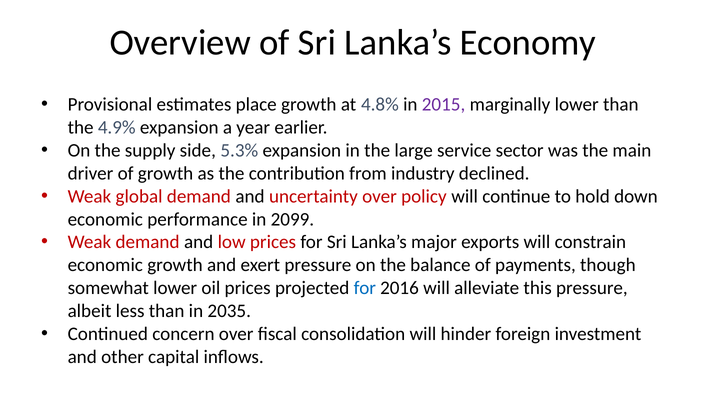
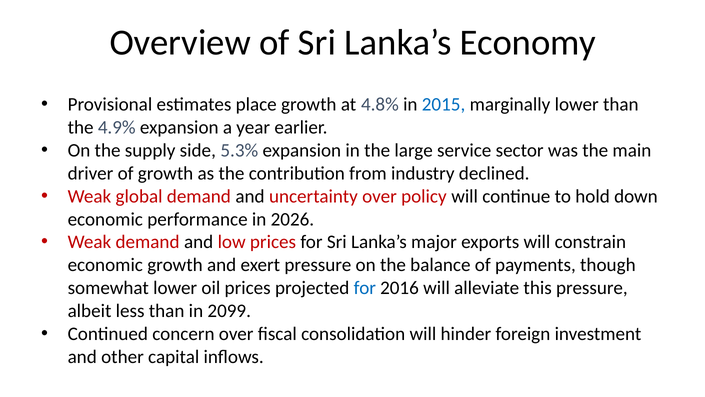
2015 colour: purple -> blue
2099: 2099 -> 2026
2035: 2035 -> 2099
